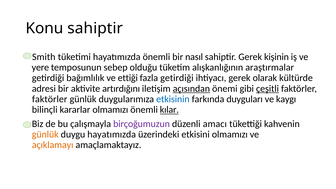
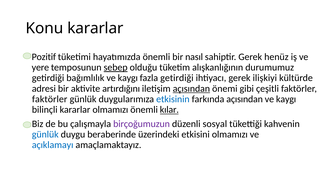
Konu sahiptir: sahiptir -> kararlar
Smith: Smith -> Pozitif
kişinin: kişinin -> henüz
sebep underline: none -> present
araştırmalar: araştırmalar -> durumumuz
bağımlılık ve ettiği: ettiği -> kaygı
olarak: olarak -> ilişkiyi
çeşitli underline: present -> none
farkında duyguları: duyguları -> açısından
amacı: amacı -> sosyal
günlük at (45, 134) colour: orange -> blue
duygu hayatımızda: hayatımızda -> beraberinde
açıklamayı colour: orange -> blue
